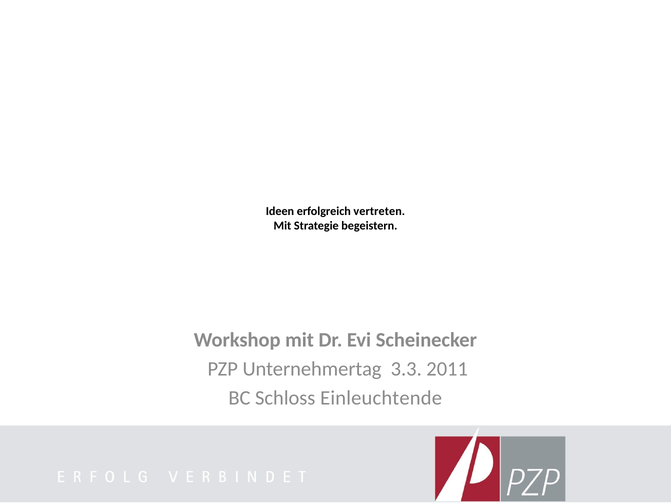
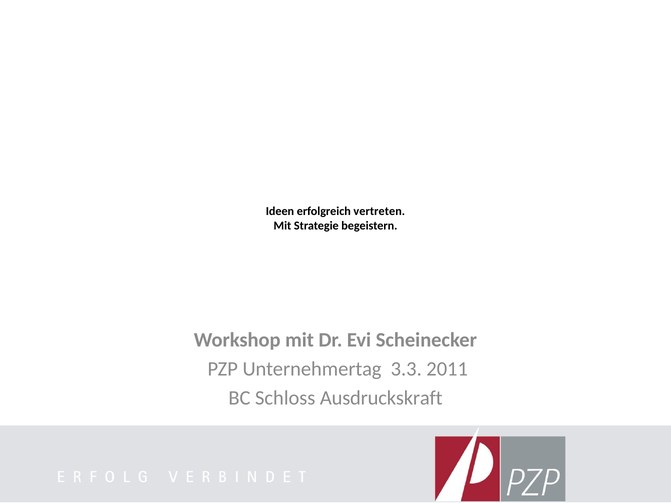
Einleuchtende: Einleuchtende -> Ausdruckskraft
